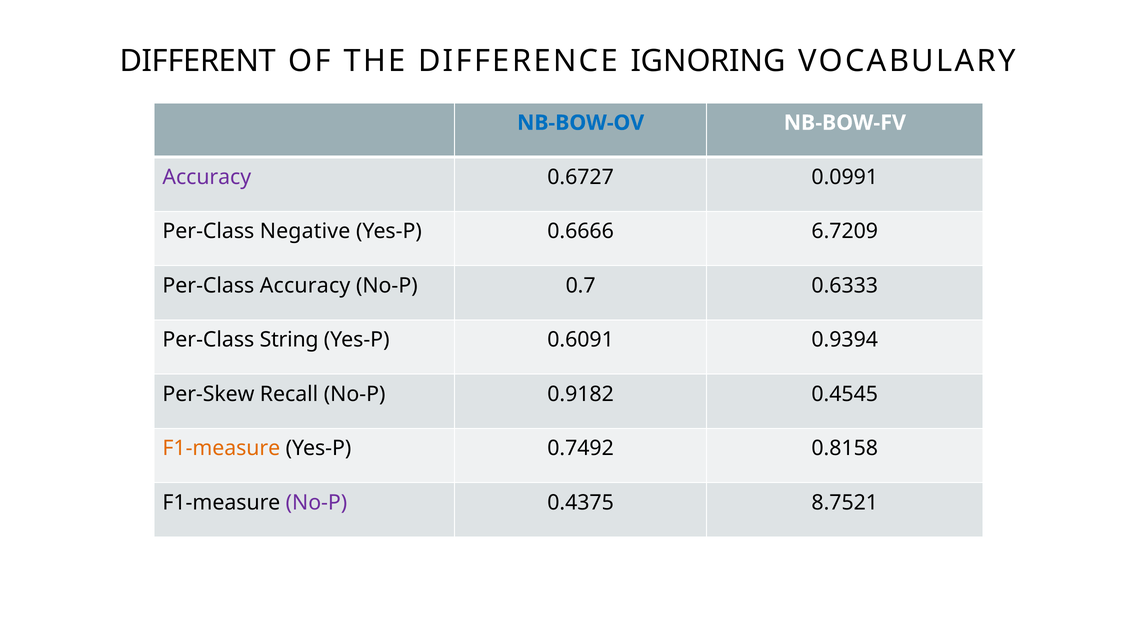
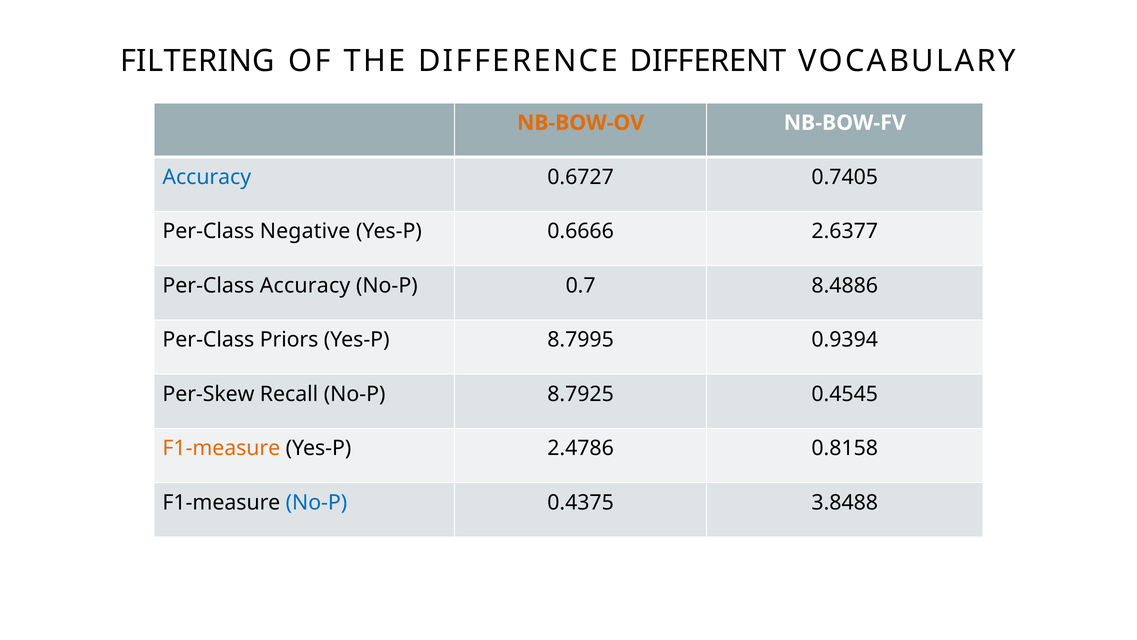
DIFFERENT: DIFFERENT -> FILTERING
IGNORING: IGNORING -> DIFFERENT
NB-BOW-OV colour: blue -> orange
Accuracy at (207, 177) colour: purple -> blue
0.0991: 0.0991 -> 0.7405
6.7209: 6.7209 -> 2.6377
0.6333: 0.6333 -> 8.4886
String: String -> Priors
0.6091: 0.6091 -> 8.7995
0.9182: 0.9182 -> 8.7925
0.7492: 0.7492 -> 2.4786
No-P at (316, 502) colour: purple -> blue
8.7521: 8.7521 -> 3.8488
